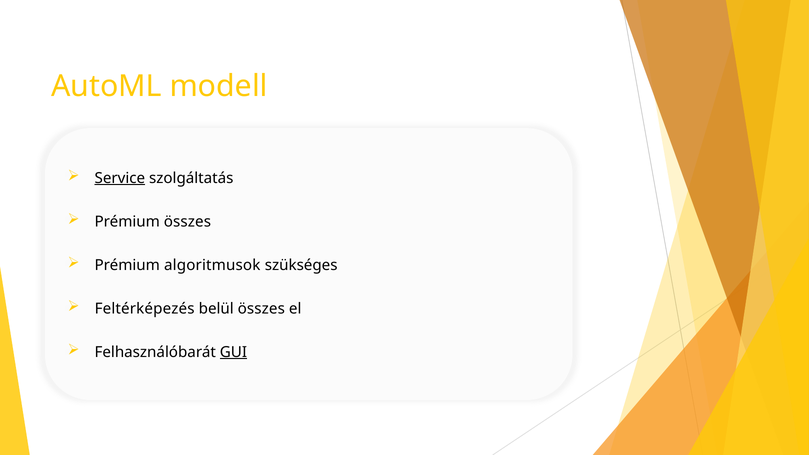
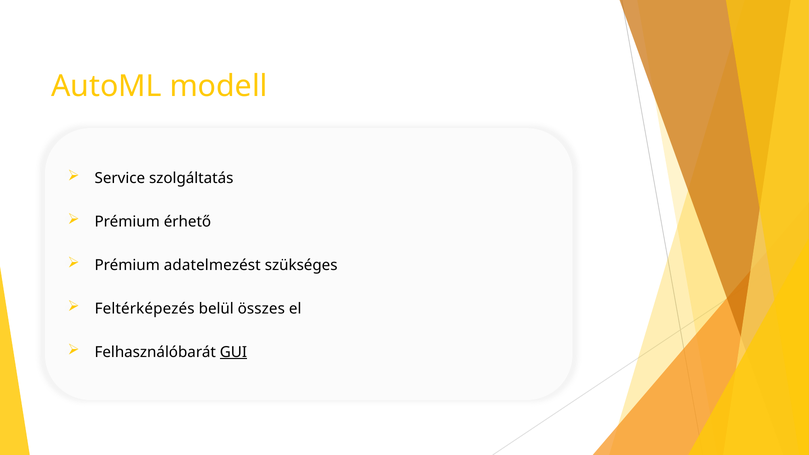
Service underline: present -> none
Prémium összes: összes -> érhető
algoritmusok: algoritmusok -> adatelmezést
